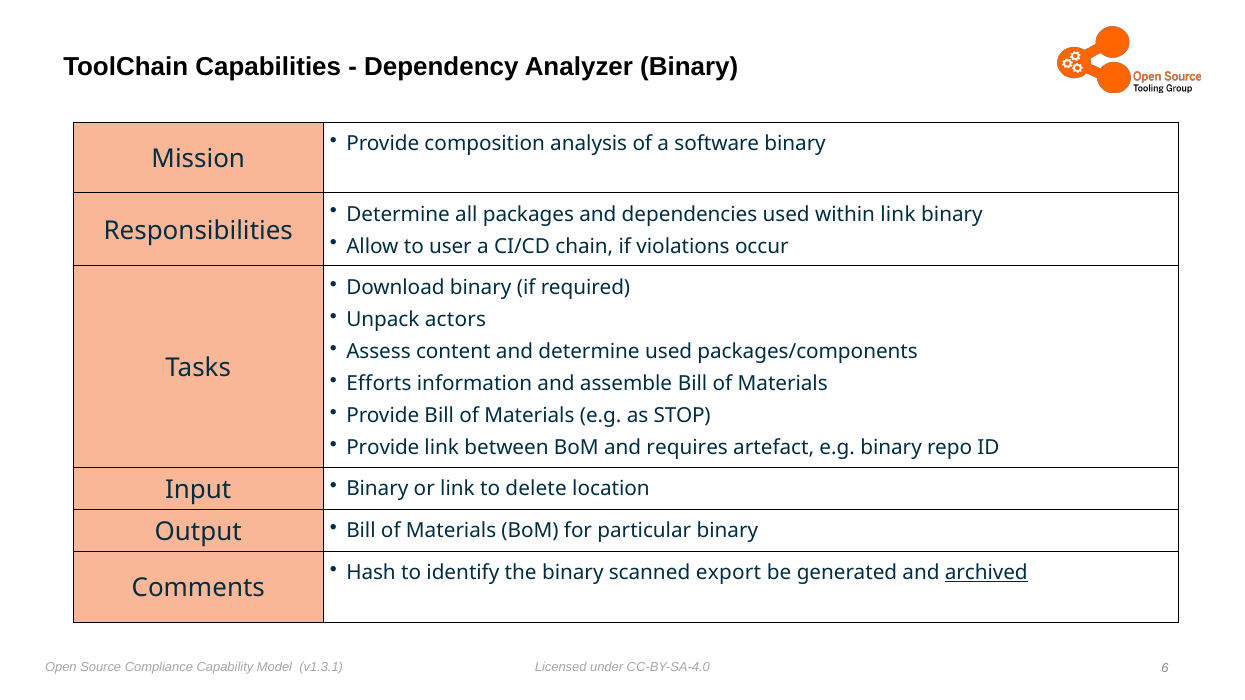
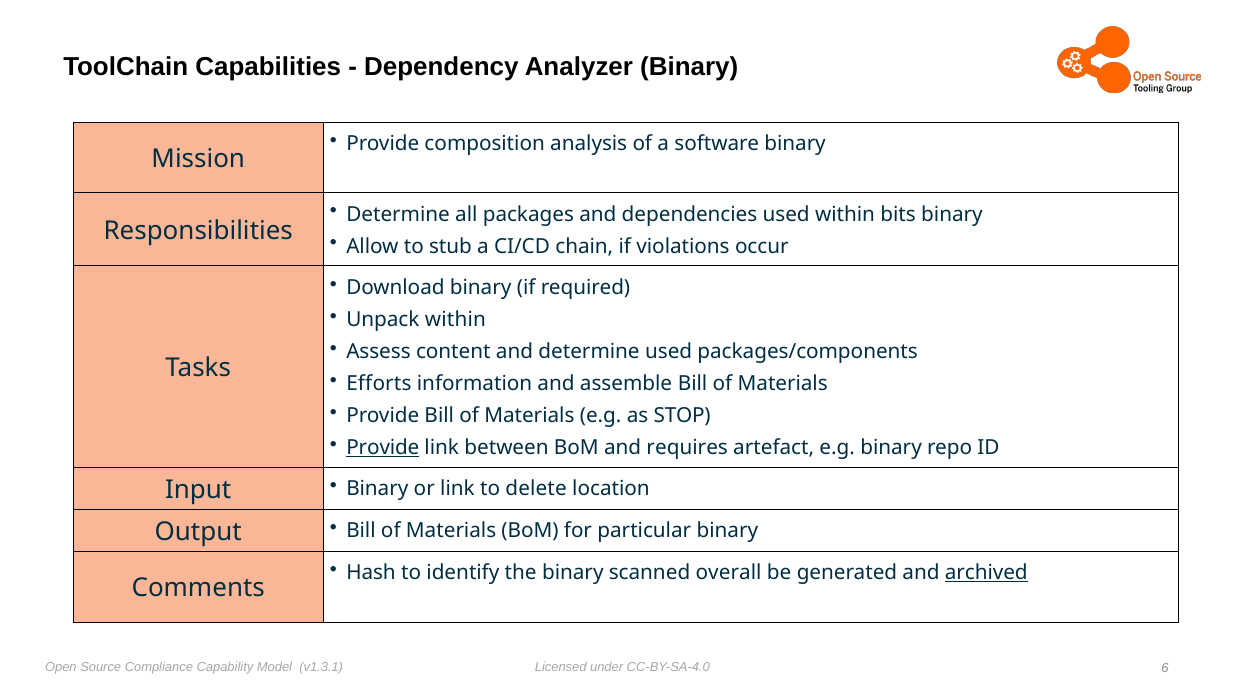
within link: link -> bits
user: user -> stub
Unpack actors: actors -> within
Provide at (383, 448) underline: none -> present
export: export -> overall
